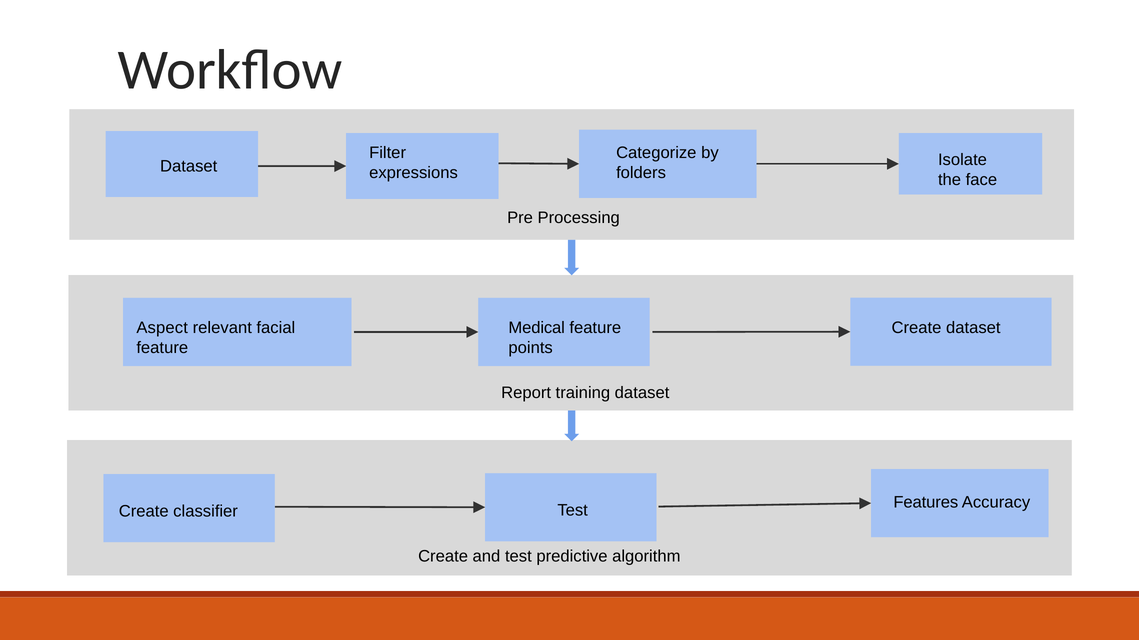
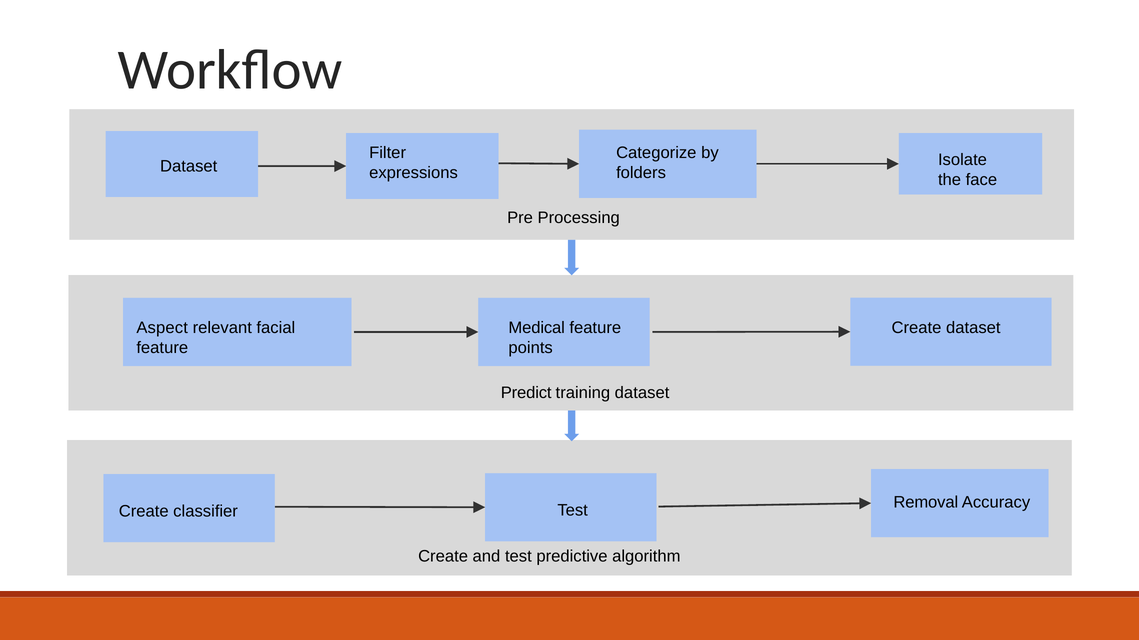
Report: Report -> Predict
Test Features: Features -> Removal
